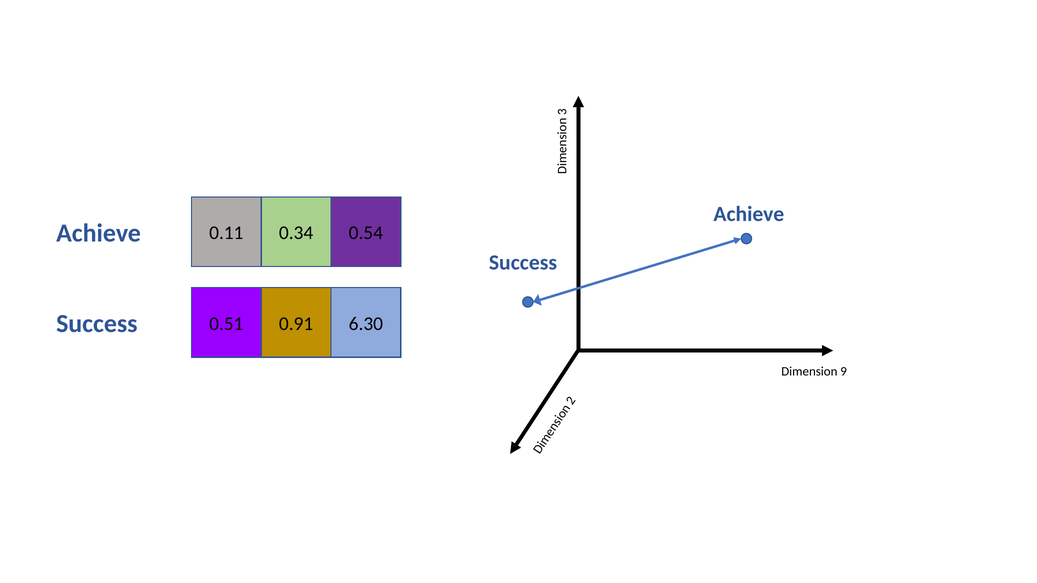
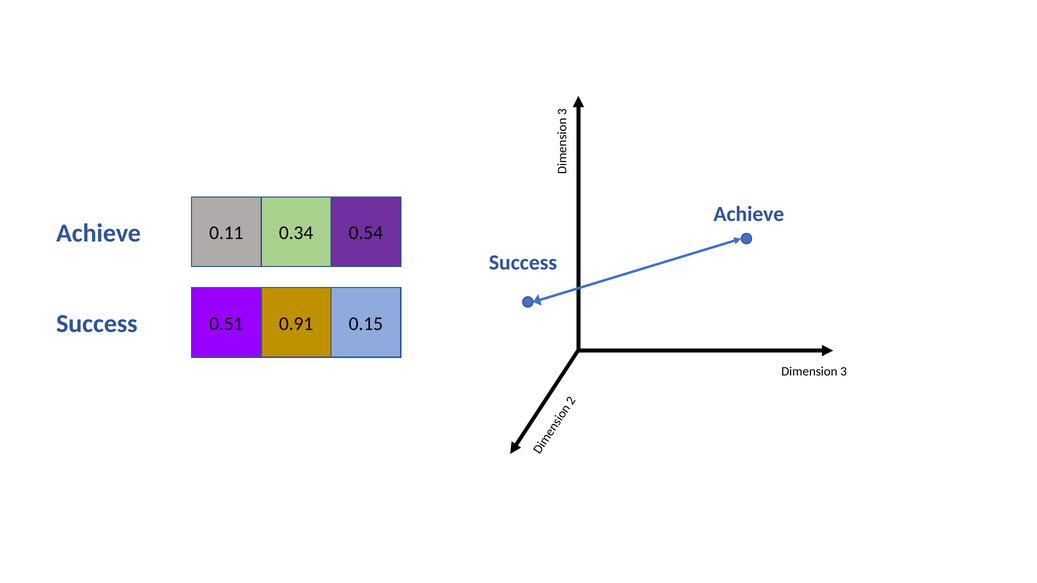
6.30: 6.30 -> 0.15
Dimension 9: 9 -> 3
